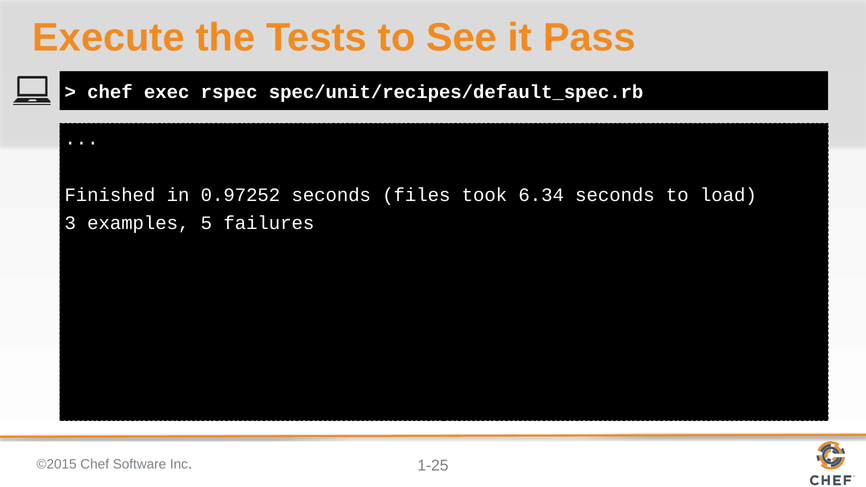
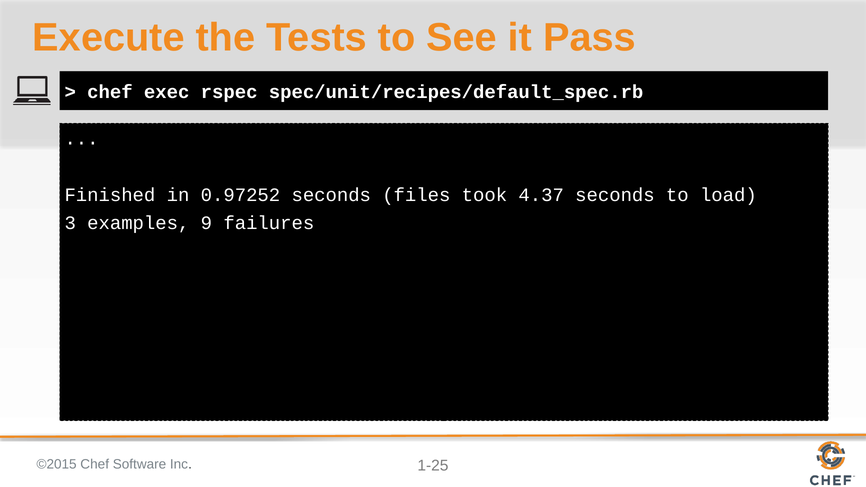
6.34: 6.34 -> 4.37
5: 5 -> 9
